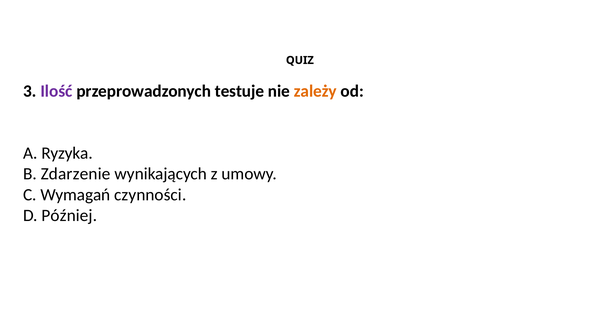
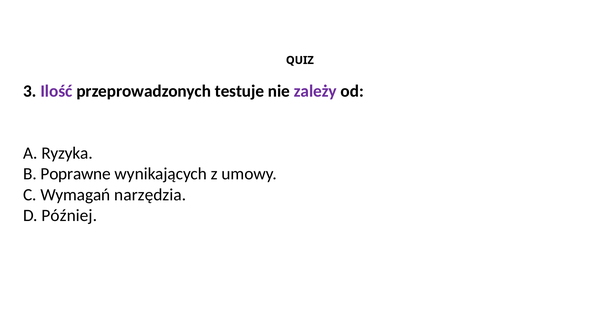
zależy colour: orange -> purple
Zdarzenie: Zdarzenie -> Poprawne
czynności: czynności -> narzędzia
